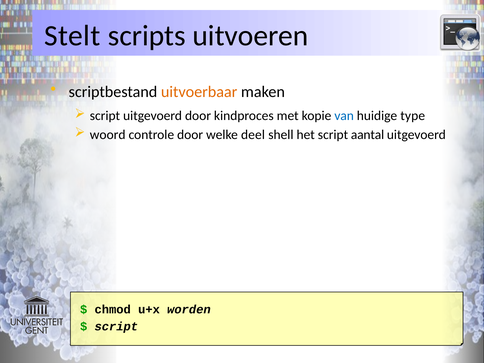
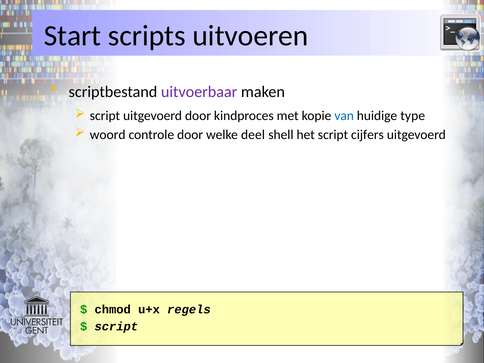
Stelt: Stelt -> Start
uitvoerbaar colour: orange -> purple
aantal: aantal -> cijfers
worden: worden -> regels
